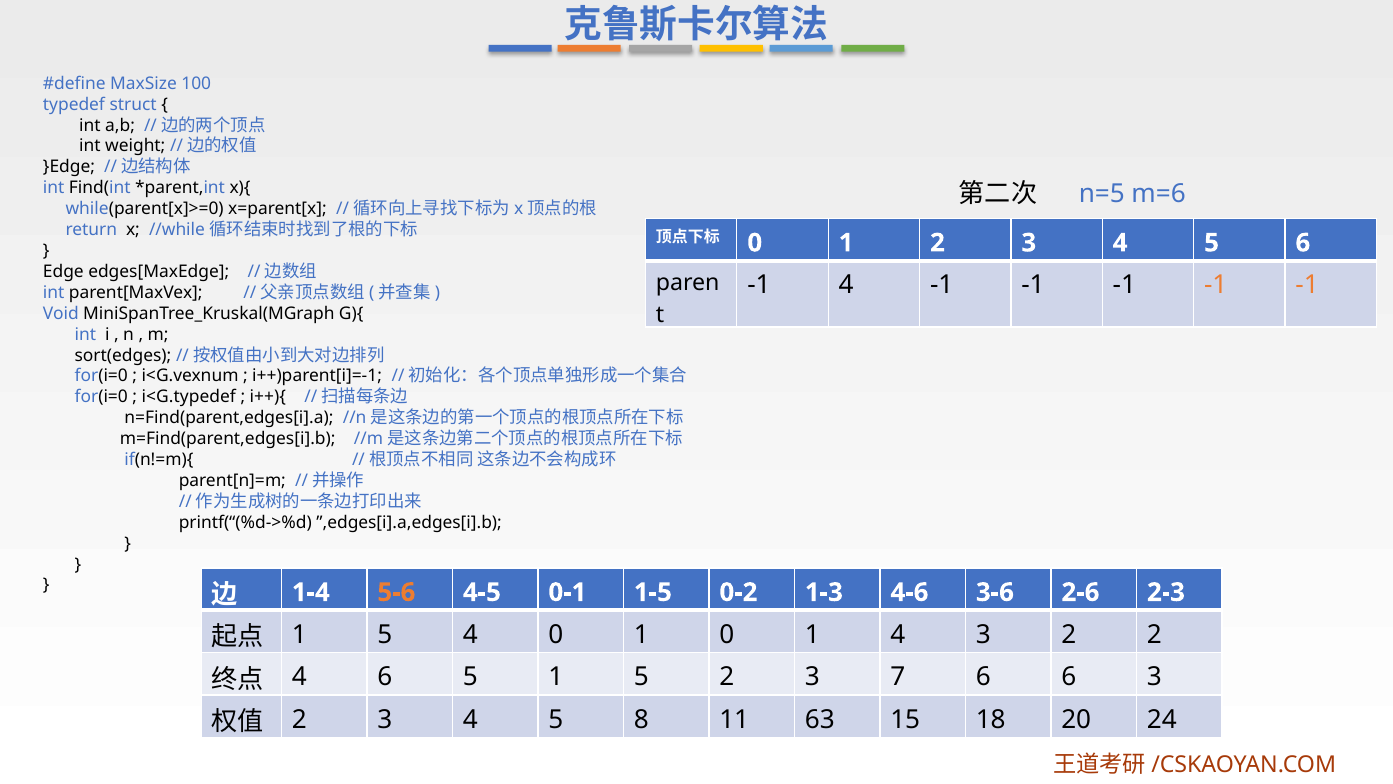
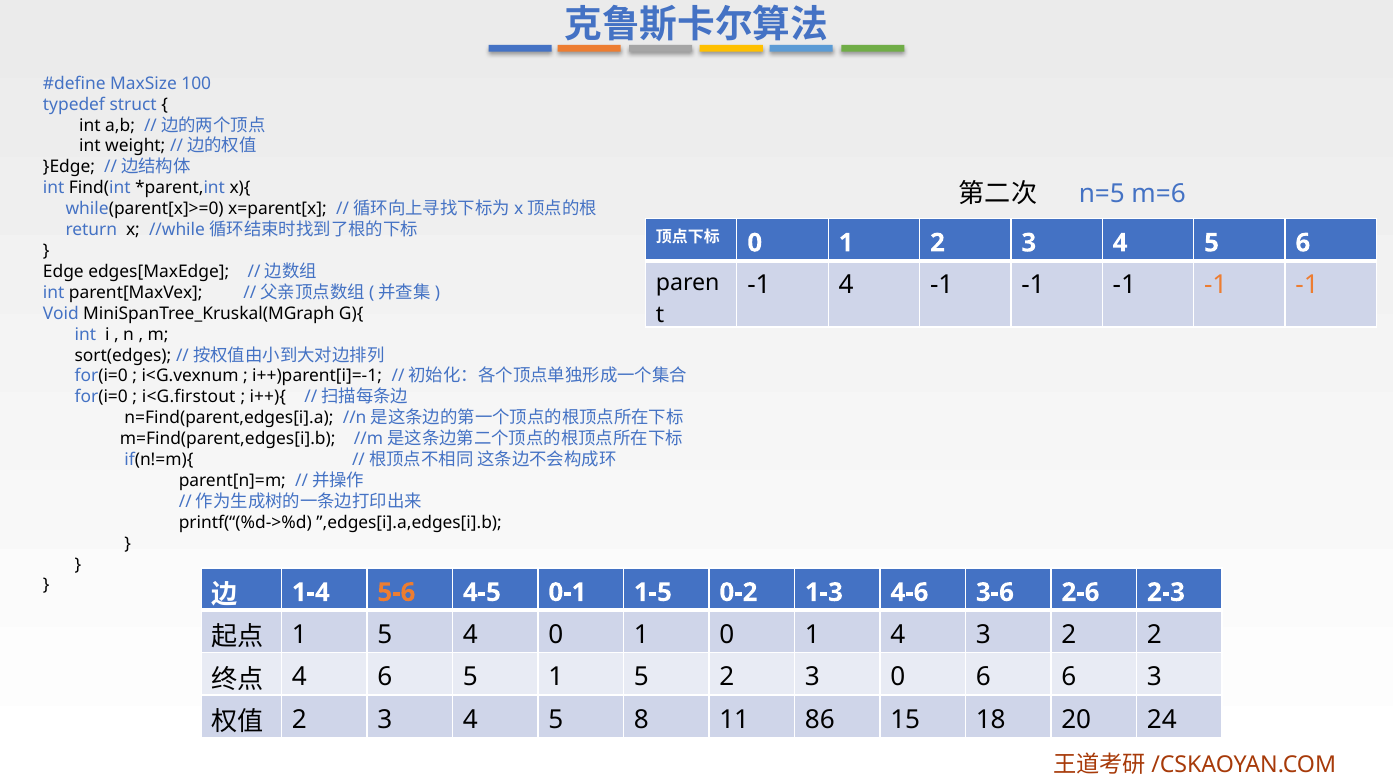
i<G.typedef: i<G.typedef -> i<G.firstout
3 7: 7 -> 0
63: 63 -> 86
